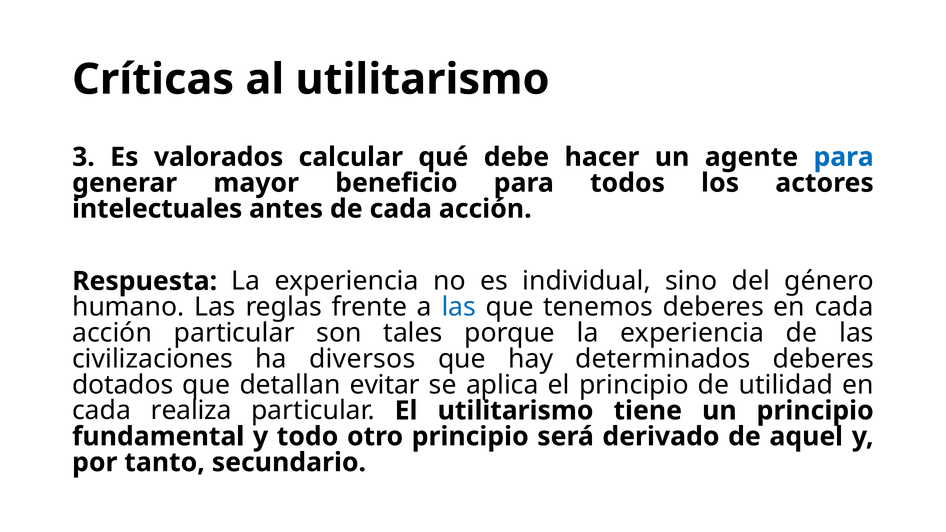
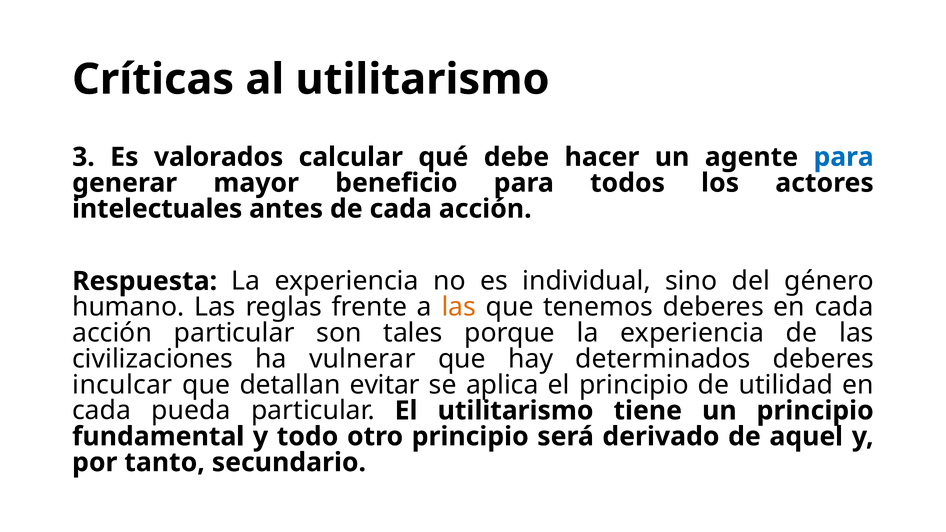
las at (459, 307) colour: blue -> orange
diversos: diversos -> vulnerar
dotados: dotados -> inculcar
realiza: realiza -> pueda
